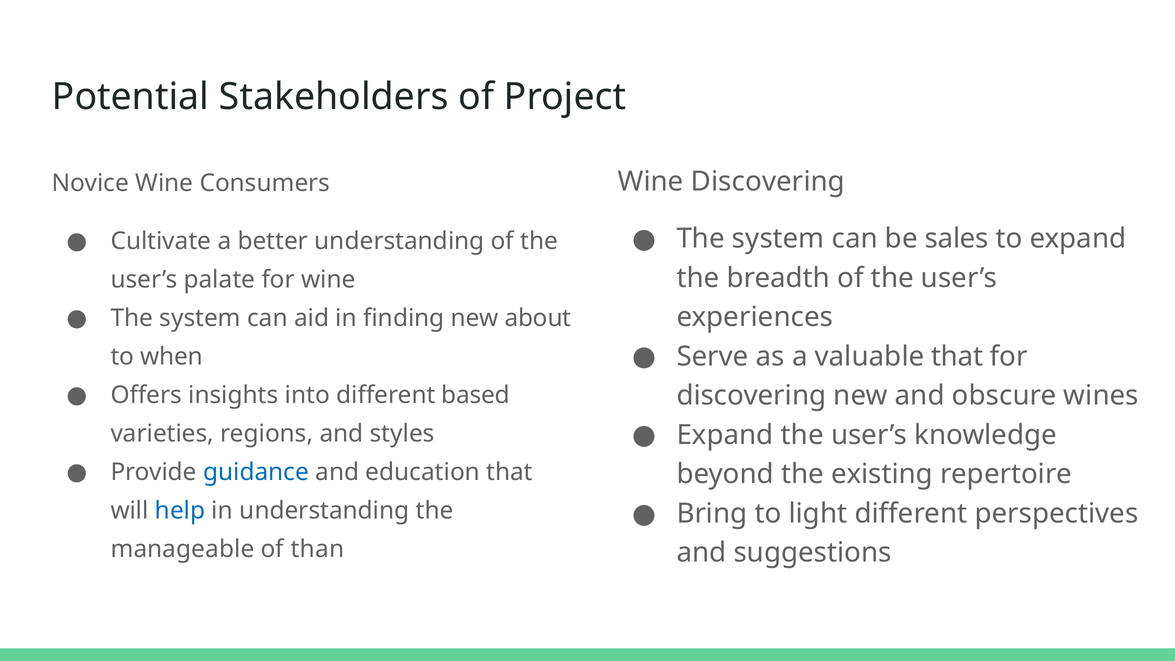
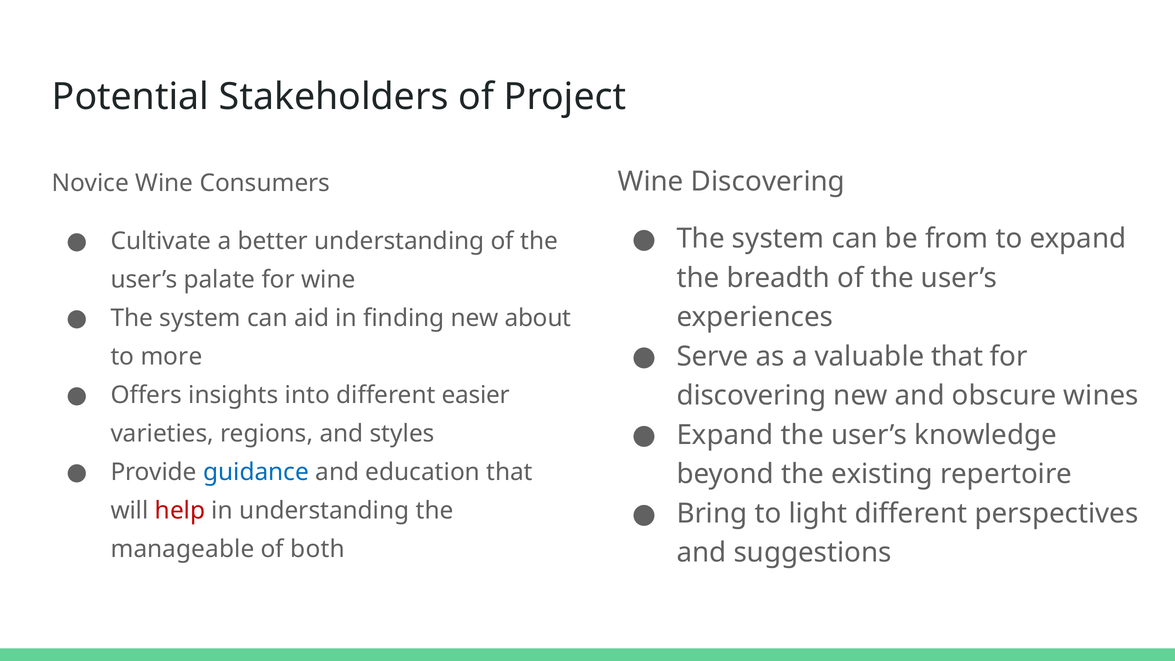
sales: sales -> from
when: when -> more
based: based -> easier
help colour: blue -> red
than: than -> both
